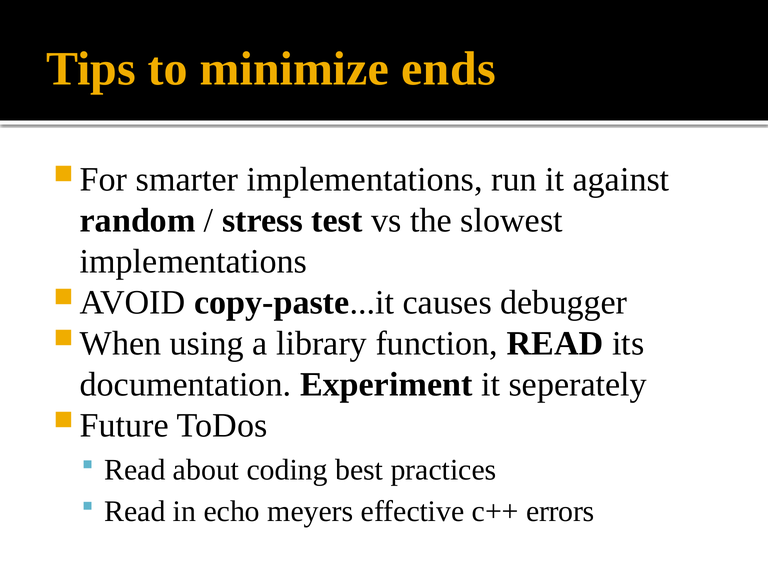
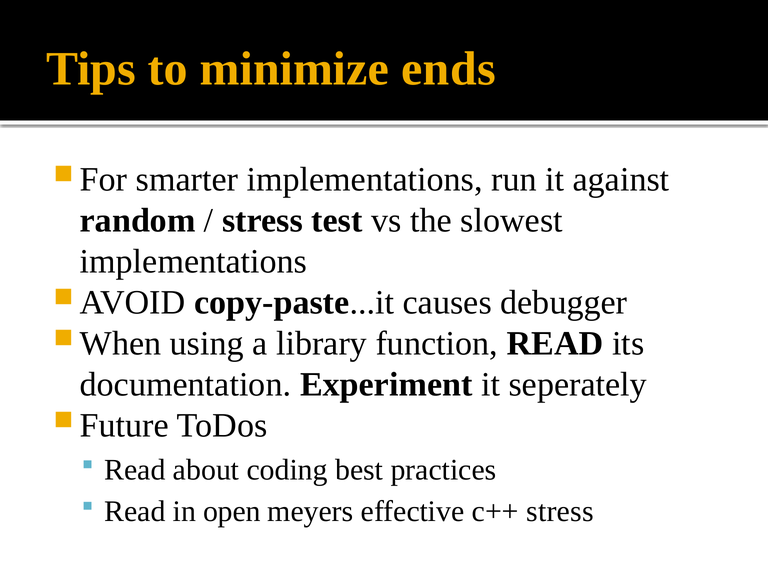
echo: echo -> open
c++ errors: errors -> stress
